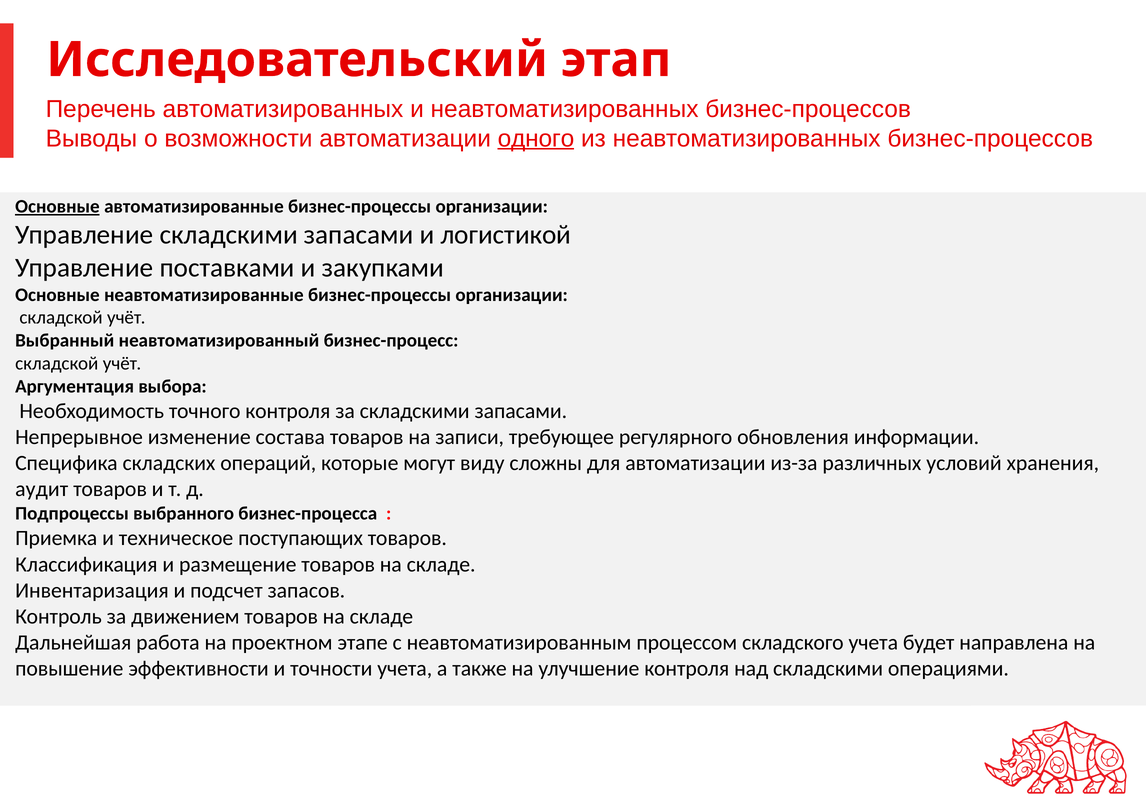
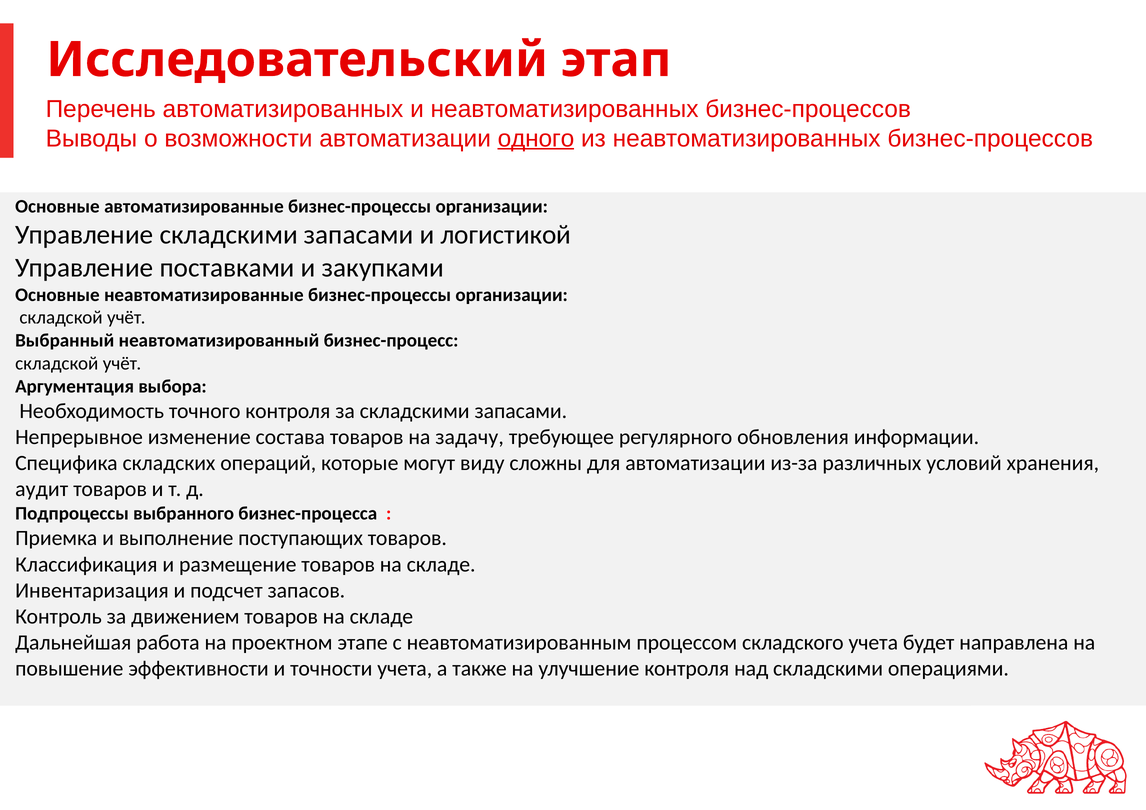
Основные at (57, 207) underline: present -> none
записи: записи -> задачу
техническое: техническое -> выполнение
